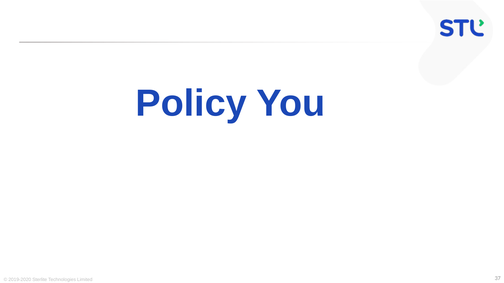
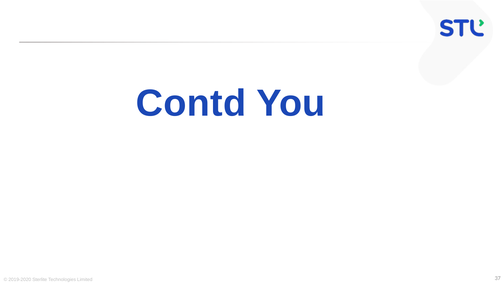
Policy: Policy -> Contd
